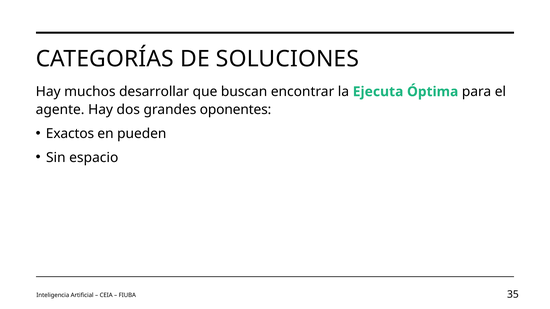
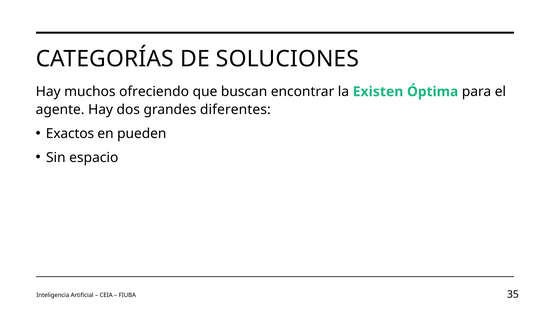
desarrollar: desarrollar -> ofreciendo
Ejecuta: Ejecuta -> Existen
oponentes: oponentes -> diferentes
